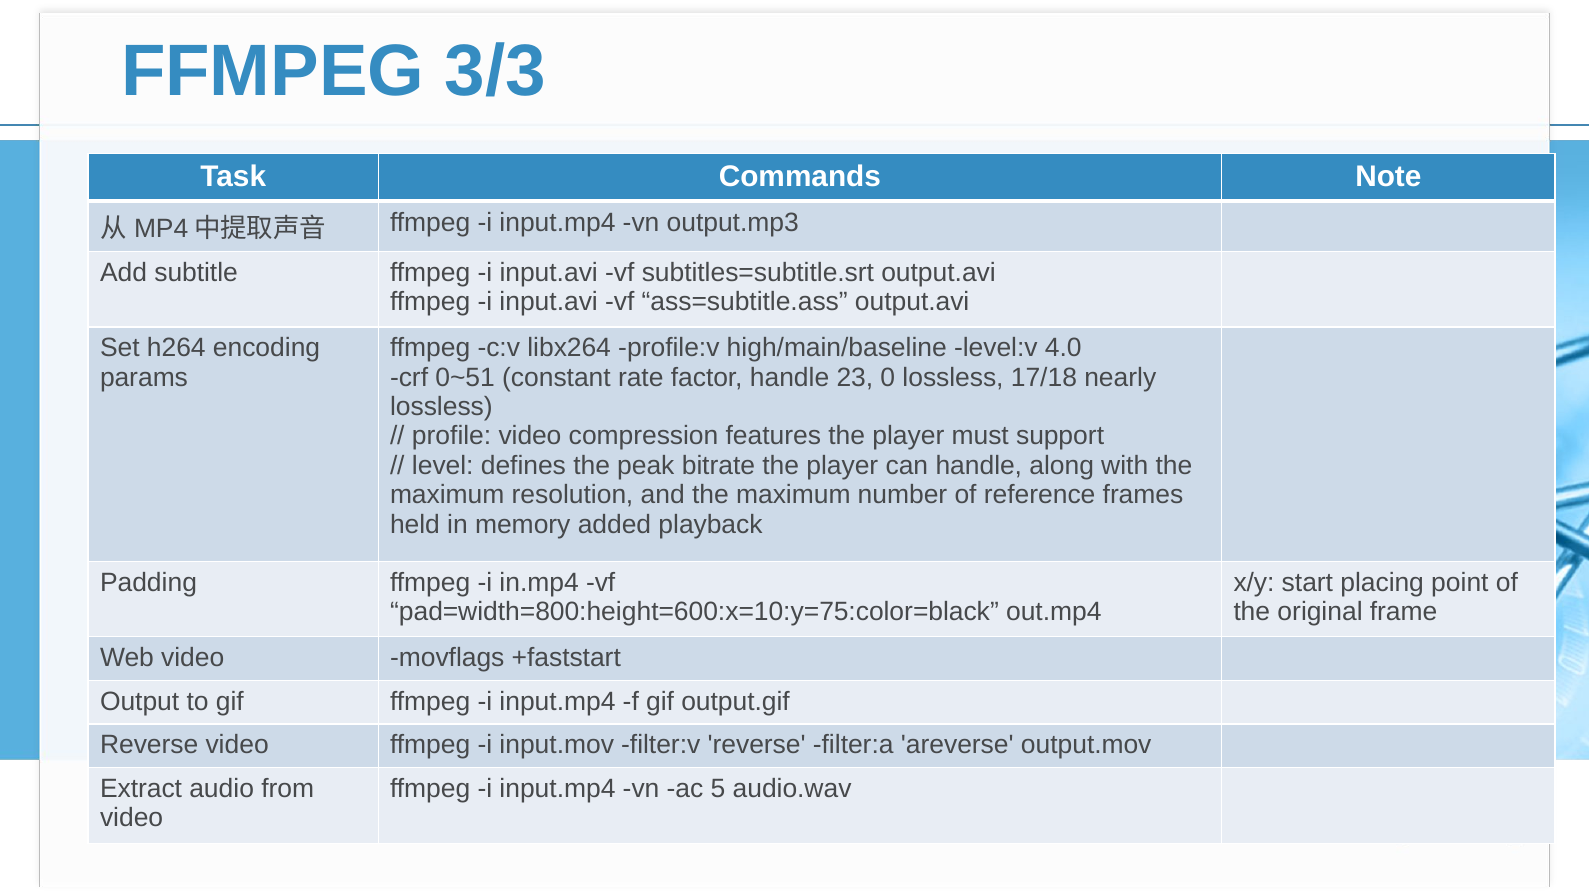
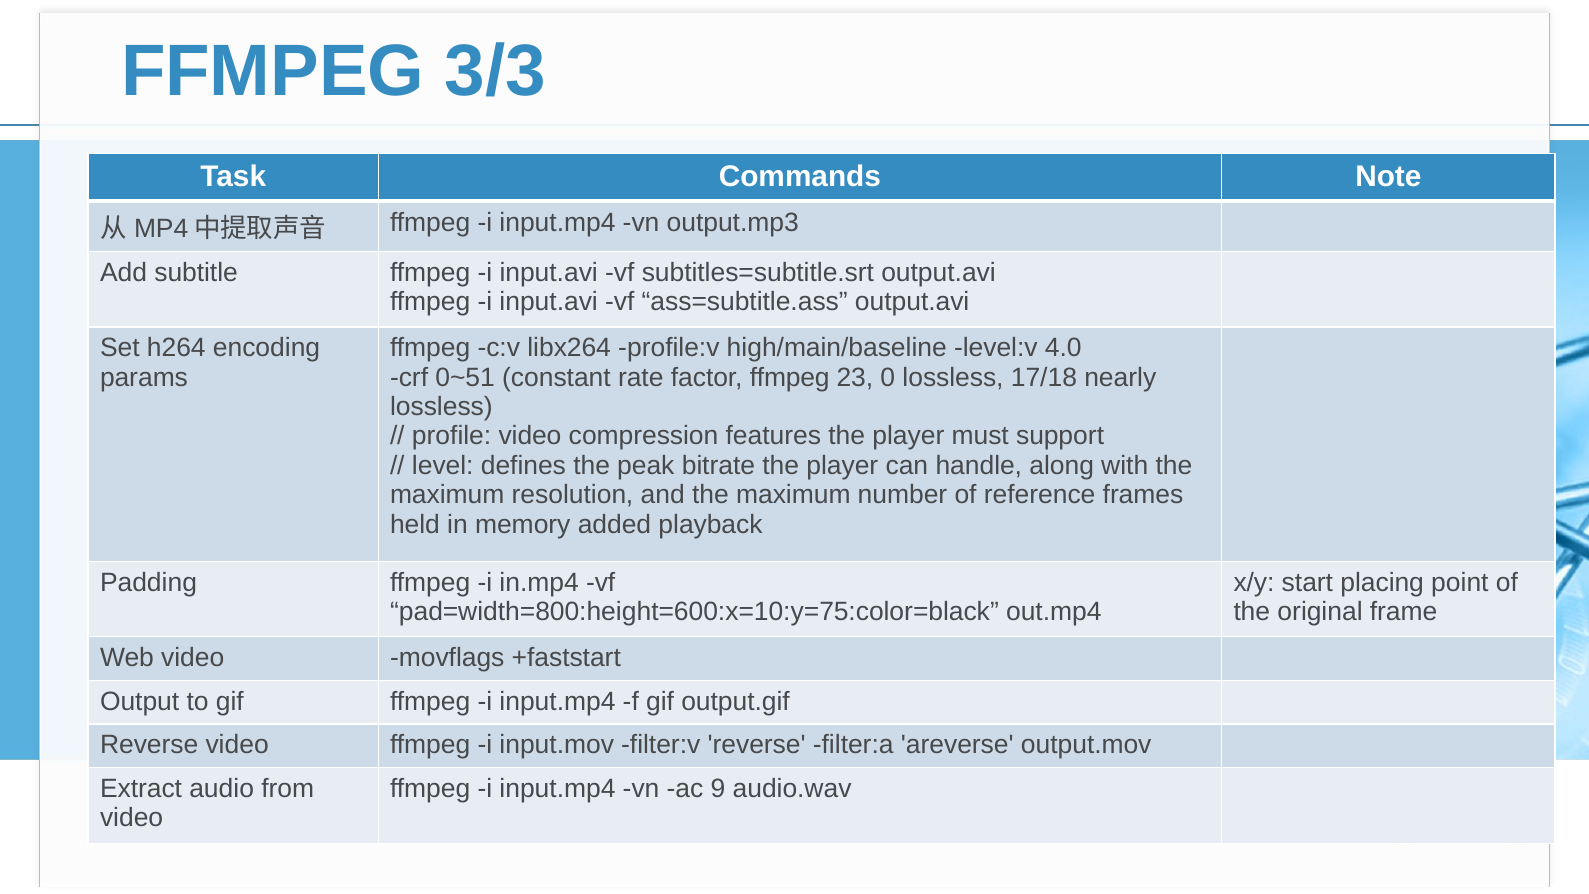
factor handle: handle -> ffmpeg
5: 5 -> 9
